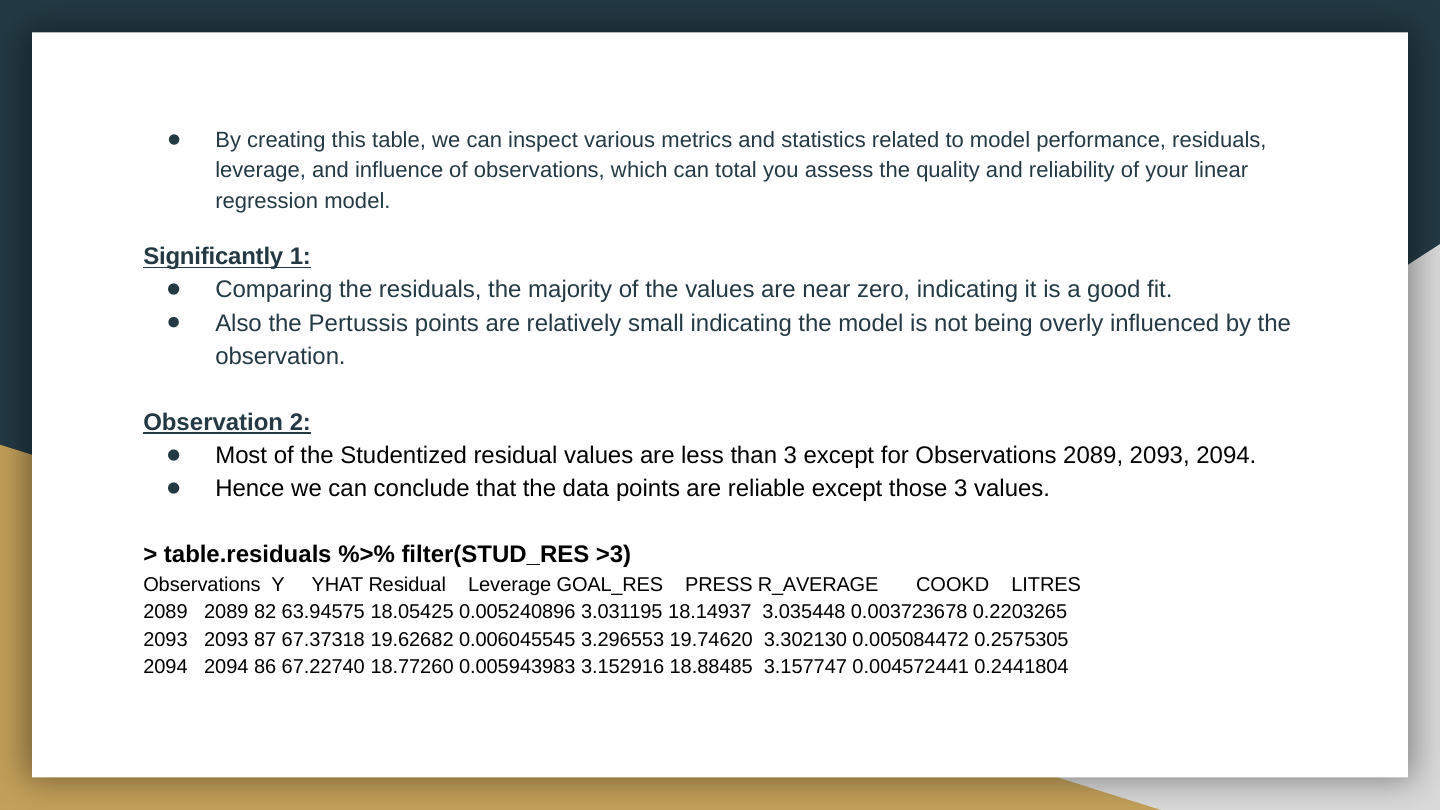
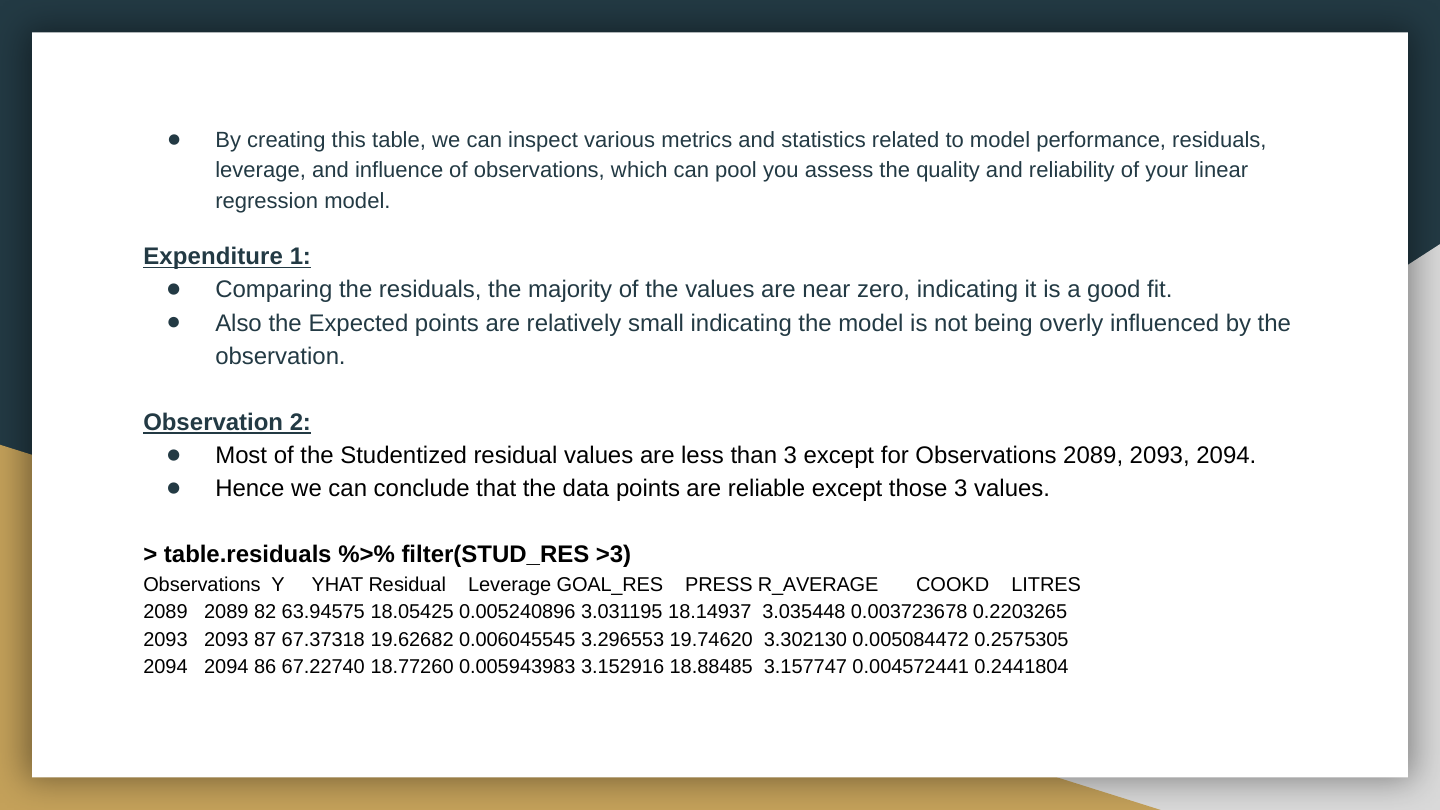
total: total -> pool
Significantly: Significantly -> Expenditure
Pertussis: Pertussis -> Expected
